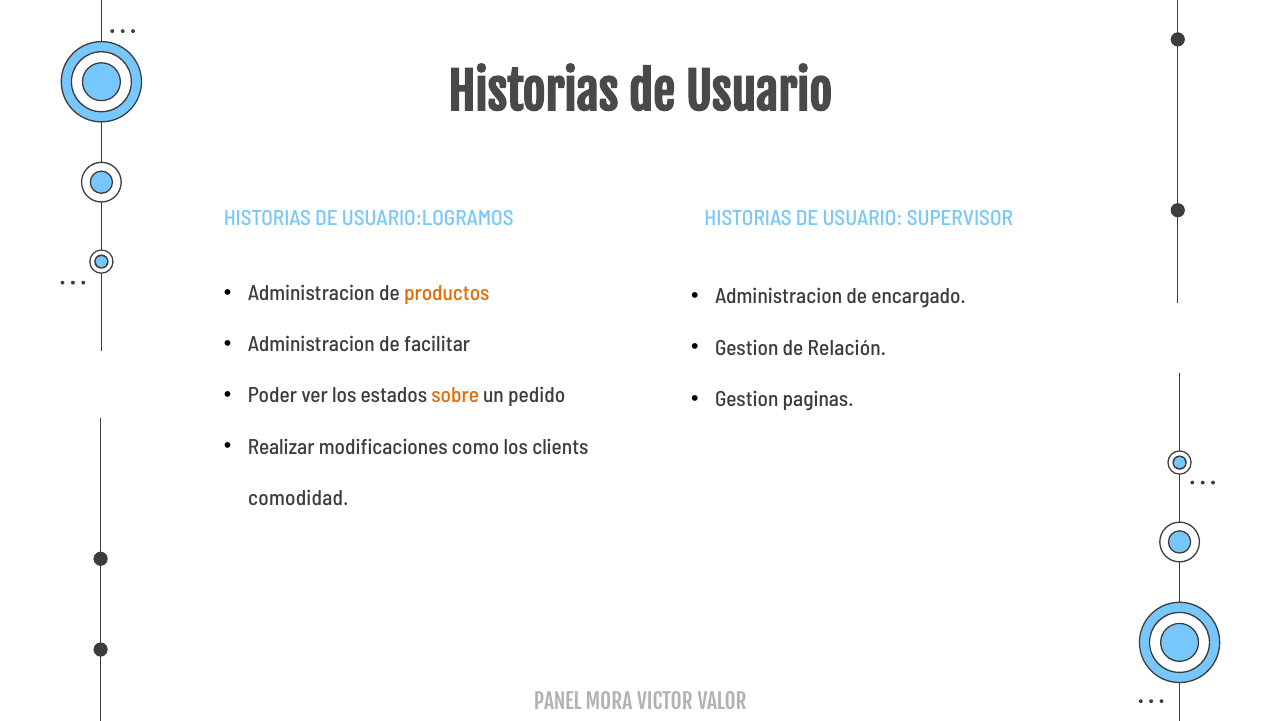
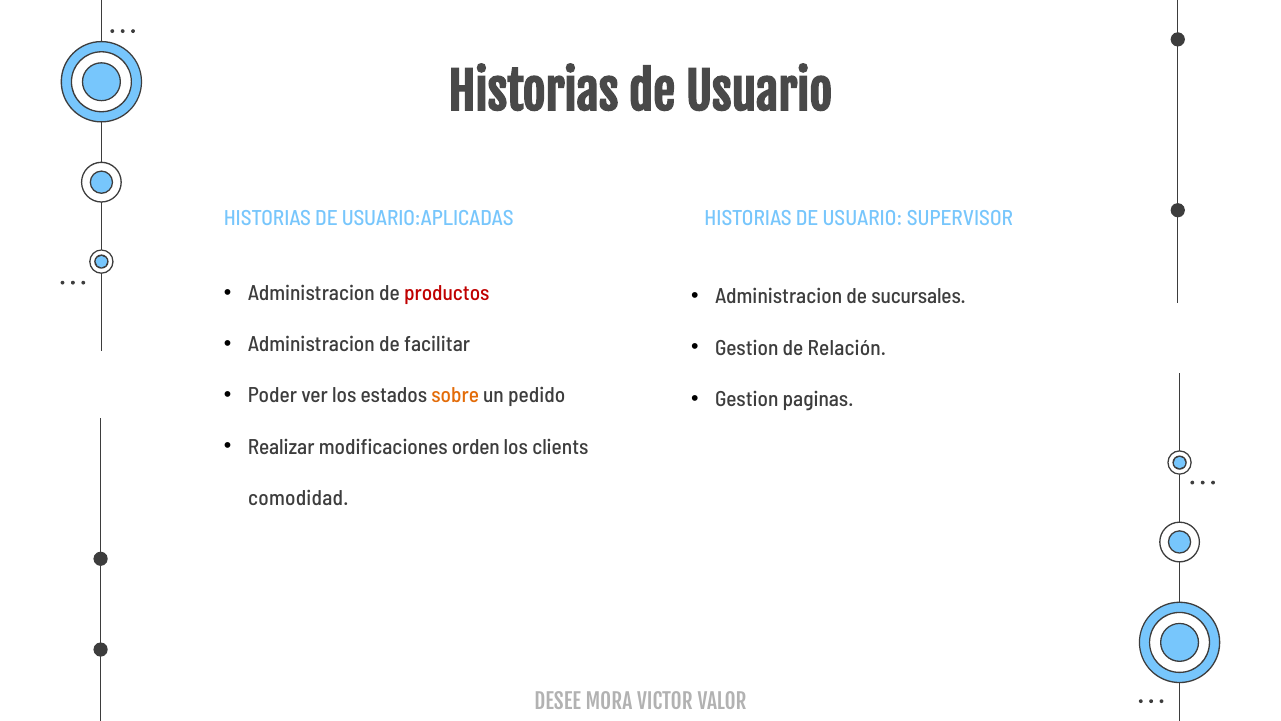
USUARIO:LOGRAMOS: USUARIO:LOGRAMOS -> USUARIO:APLICADAS
productos colour: orange -> red
encargado: encargado -> sucursales
como: como -> orden
PANEL: PANEL -> DESEE
